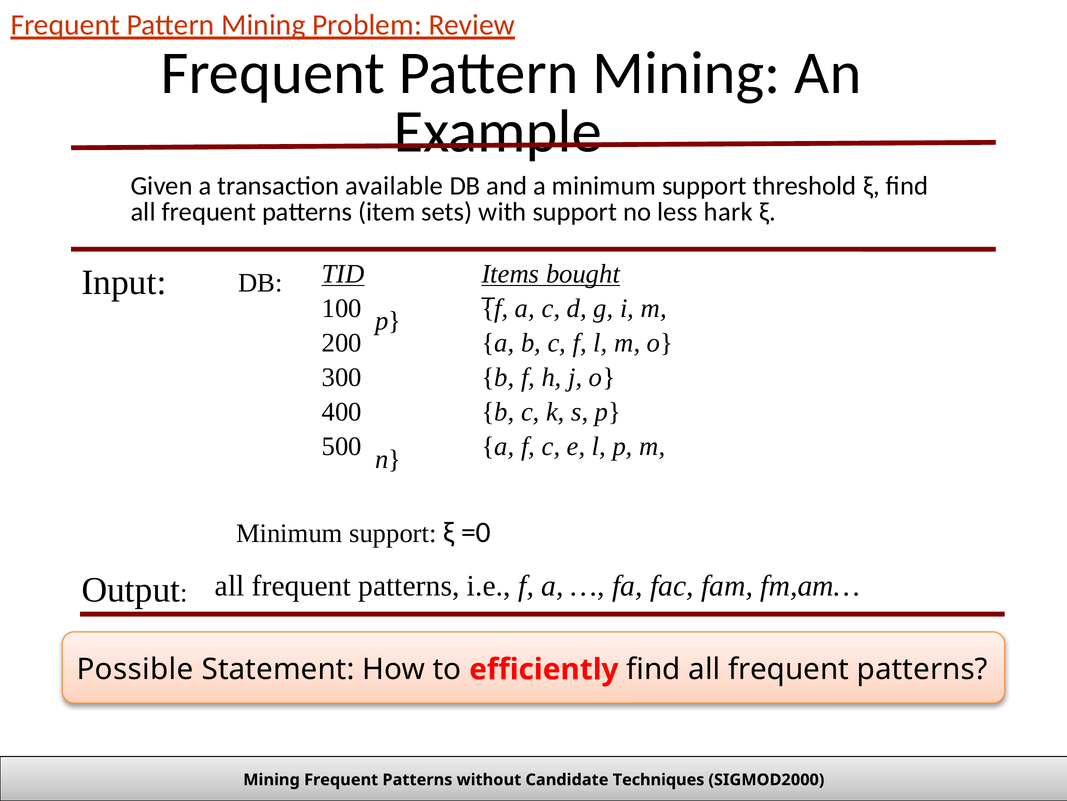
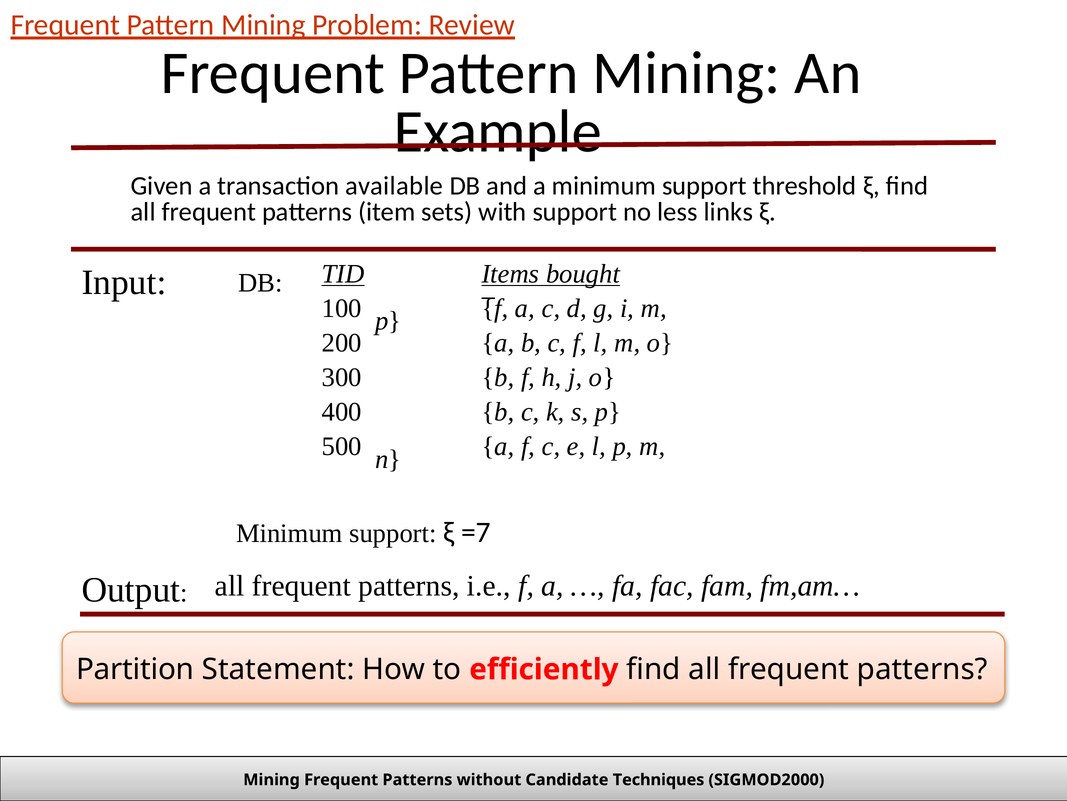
hark: hark -> links
=0: =0 -> =7
Possible: Possible -> Partition
